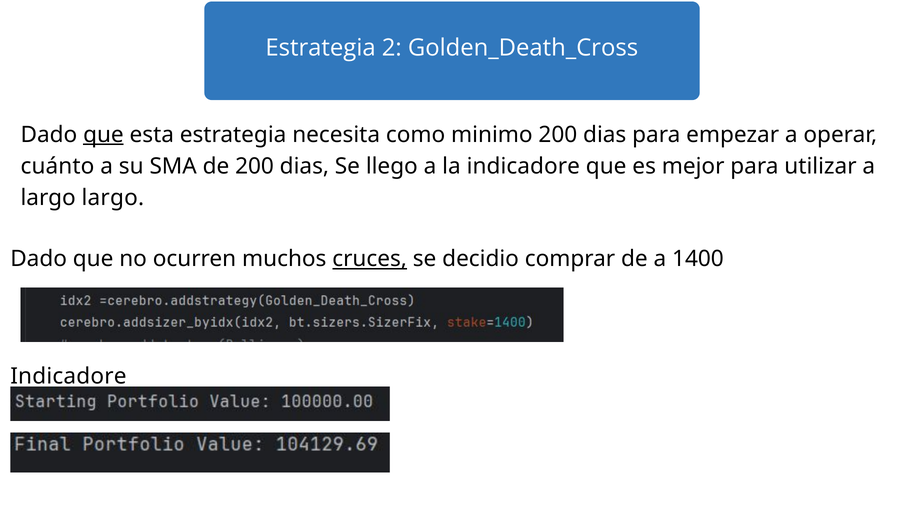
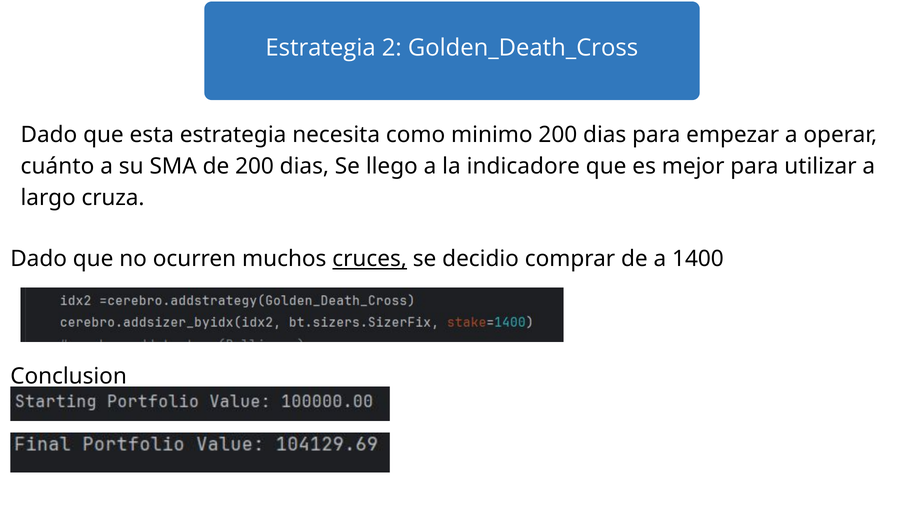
que at (103, 135) underline: present -> none
largo largo: largo -> cruza
Indicadore at (68, 377): Indicadore -> Conclusion
